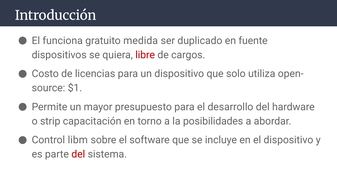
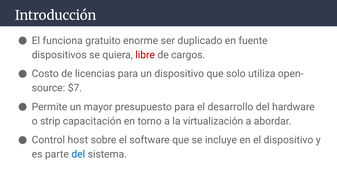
medida: medida -> enorme
$1: $1 -> $7
posibilidades: posibilidades -> virtualización
libm: libm -> host
del at (78, 154) colour: red -> blue
